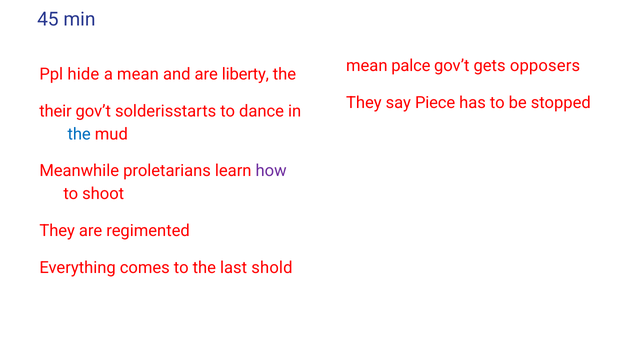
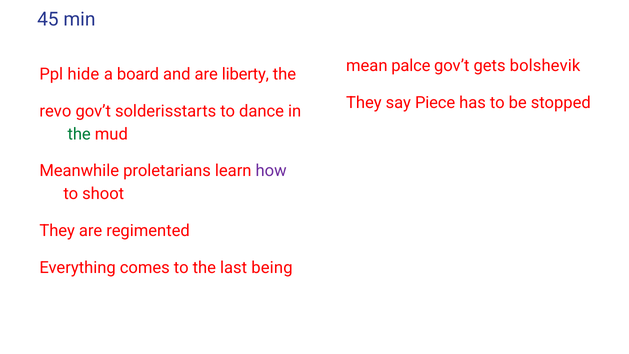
opposers: opposers -> bolshevik
a mean: mean -> board
their: their -> revo
the at (79, 134) colour: blue -> green
shold: shold -> being
